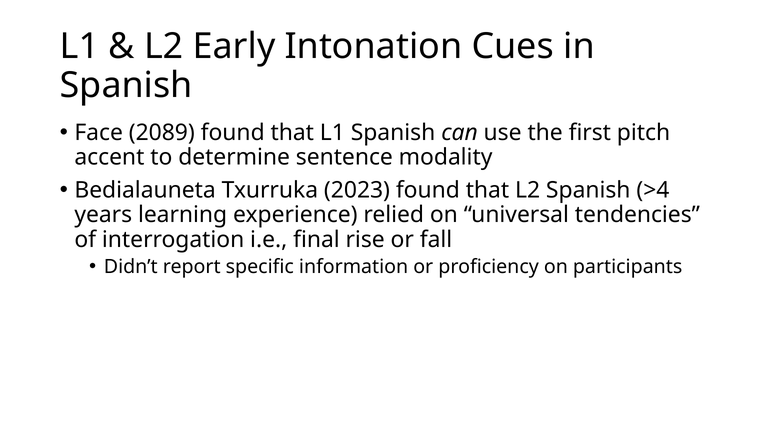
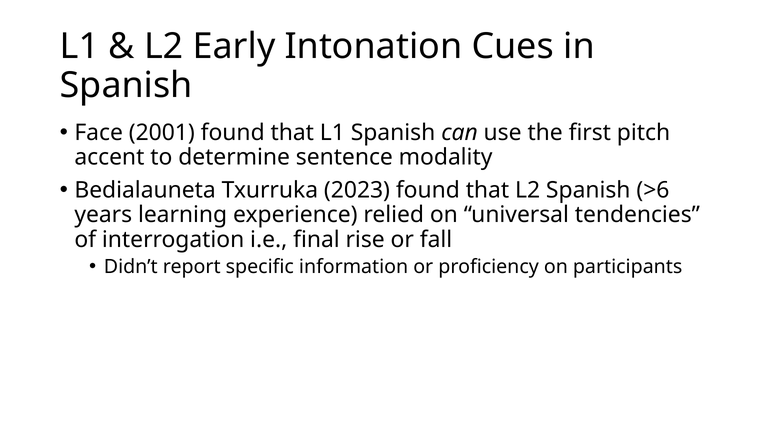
2089: 2089 -> 2001
>4: >4 -> >6
